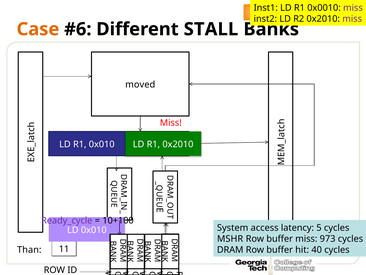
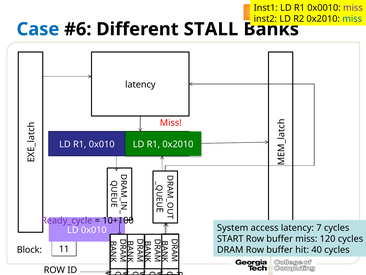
miss at (352, 19) colour: purple -> blue
Case colour: orange -> blue
moved at (140, 85): moved -> latency
5: 5 -> 7
MSHR at (230, 238): MSHR -> START
973: 973 -> 120
Than: Than -> Block
